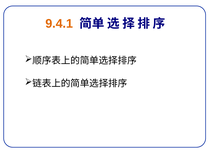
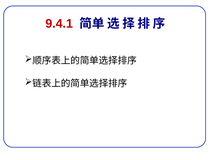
9.4.1 colour: orange -> red
